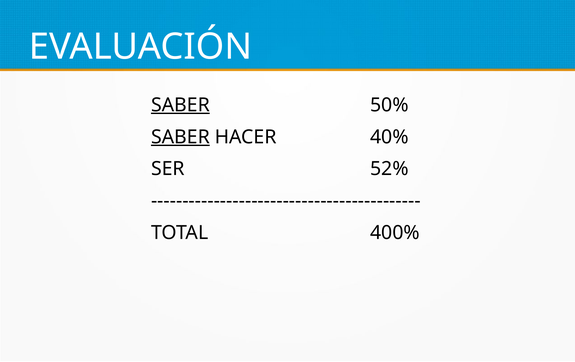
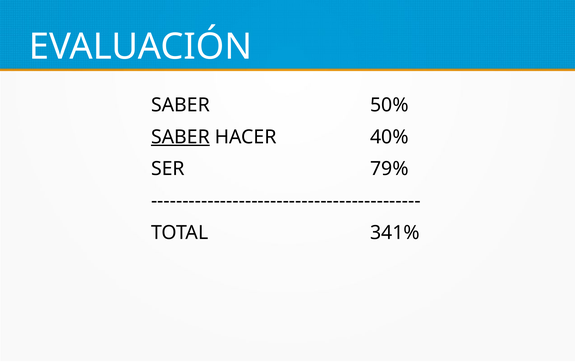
SABER at (180, 105) underline: present -> none
52%: 52% -> 79%
400%: 400% -> 341%
